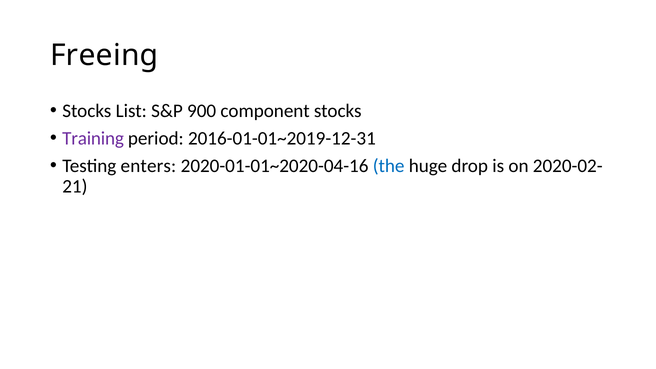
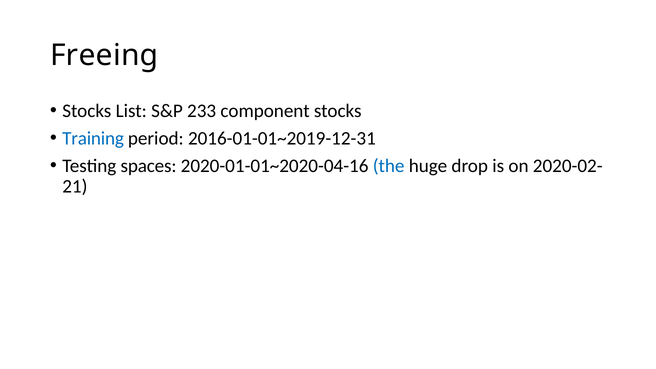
900: 900 -> 233
Training colour: purple -> blue
enters: enters -> spaces
